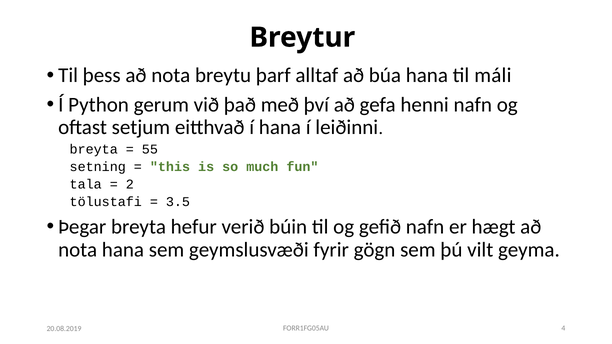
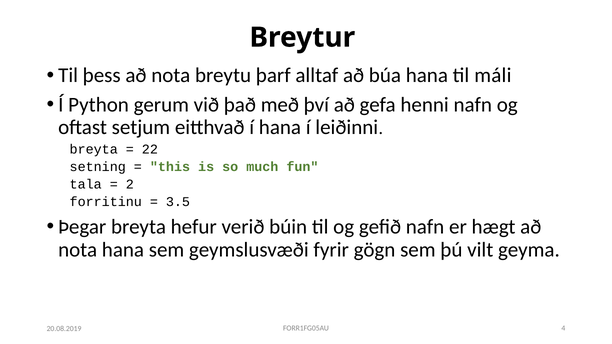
55: 55 -> 22
tölustafi: tölustafi -> forritinu
